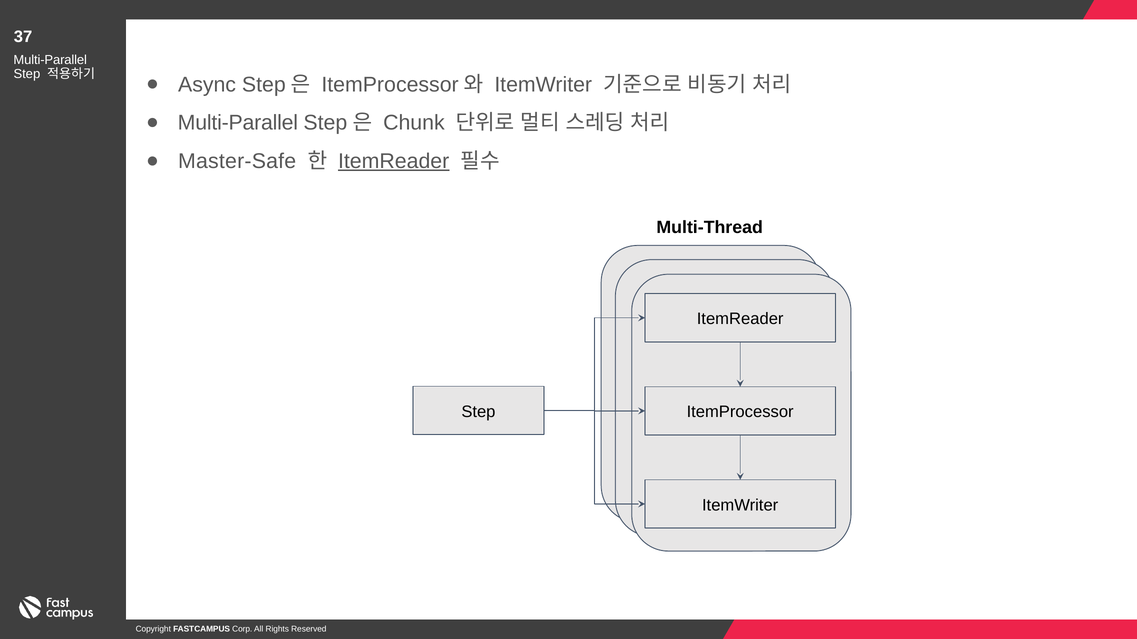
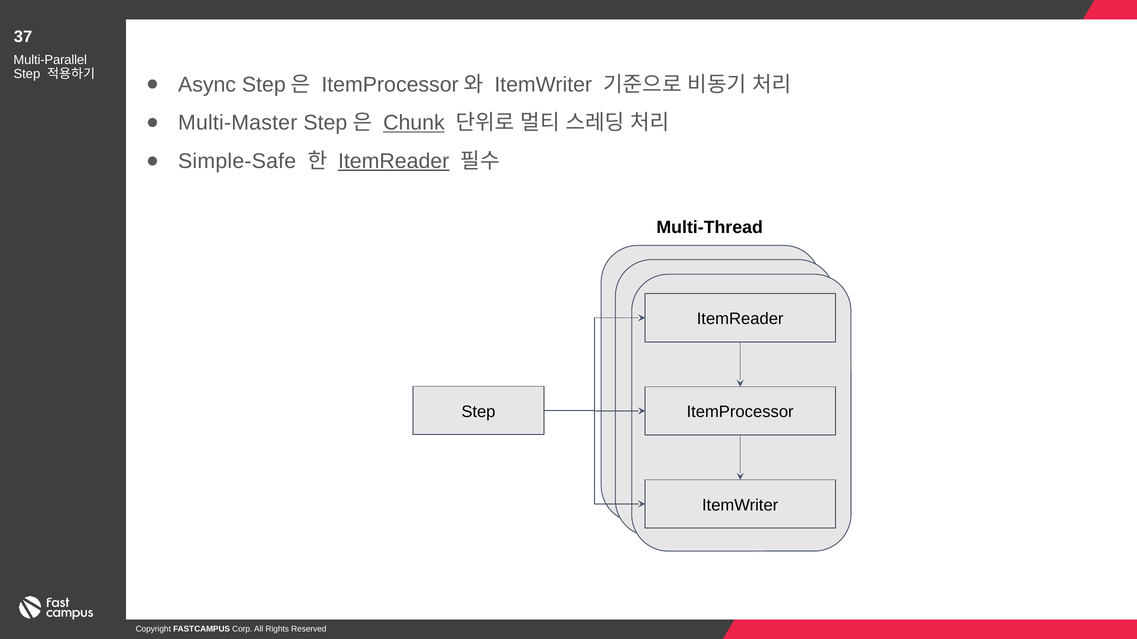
Multi-Parallel at (238, 123): Multi-Parallel -> Multi-Master
Chunk underline: none -> present
Master-Safe: Master-Safe -> Simple-Safe
